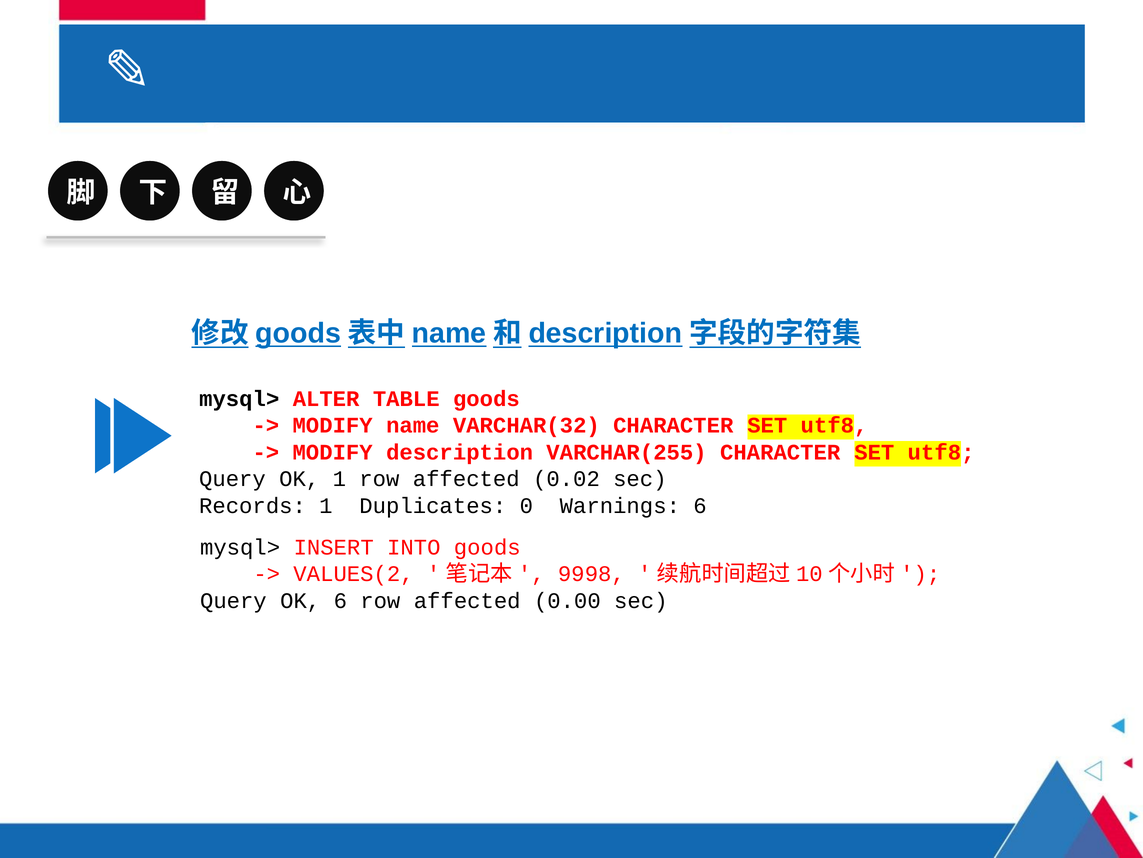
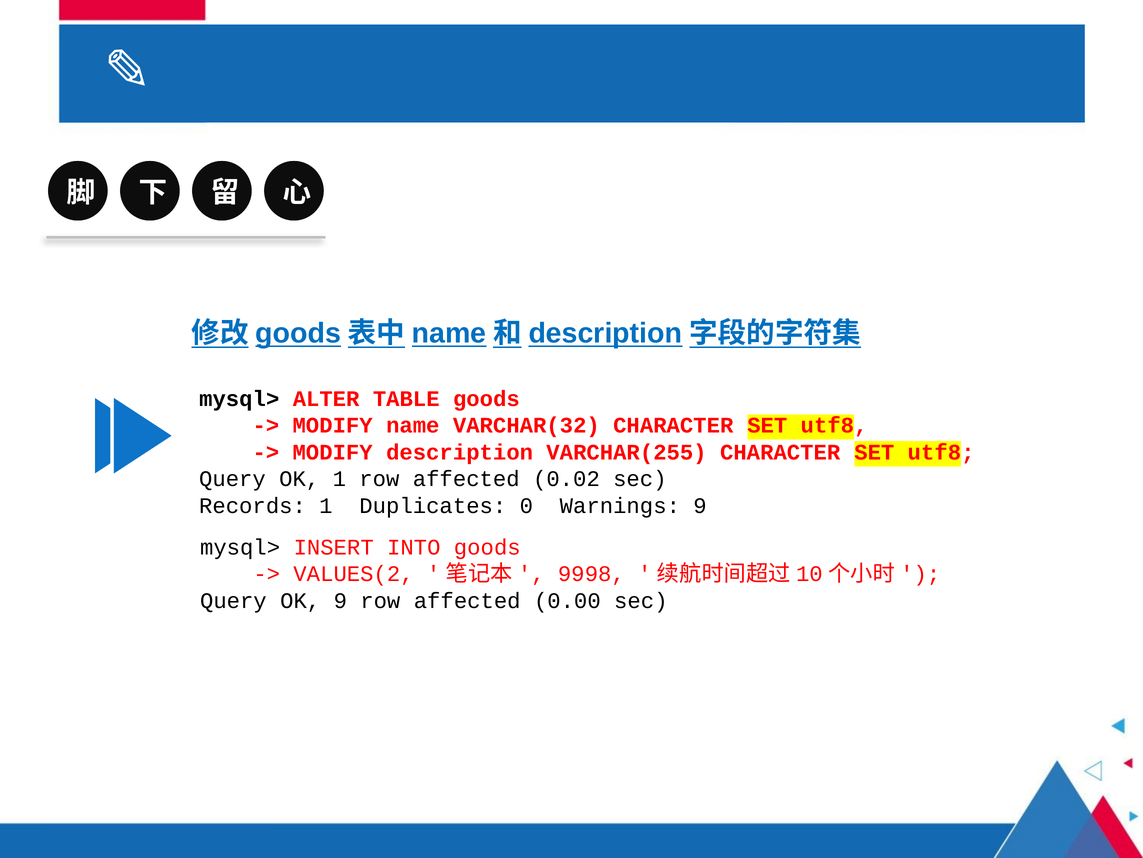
Warnings 6: 6 -> 9
OK 6: 6 -> 9
